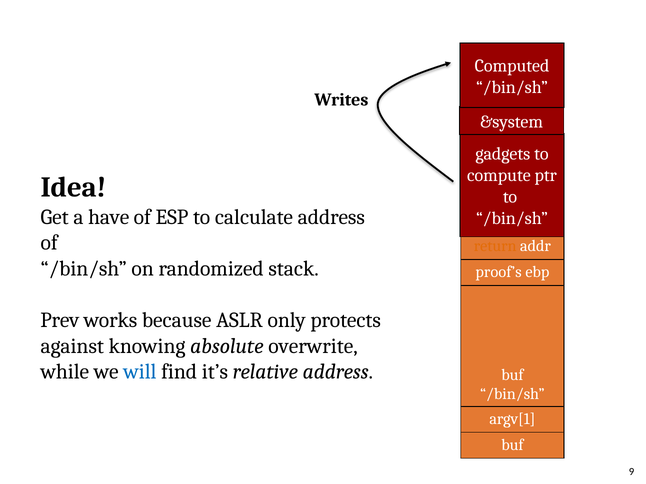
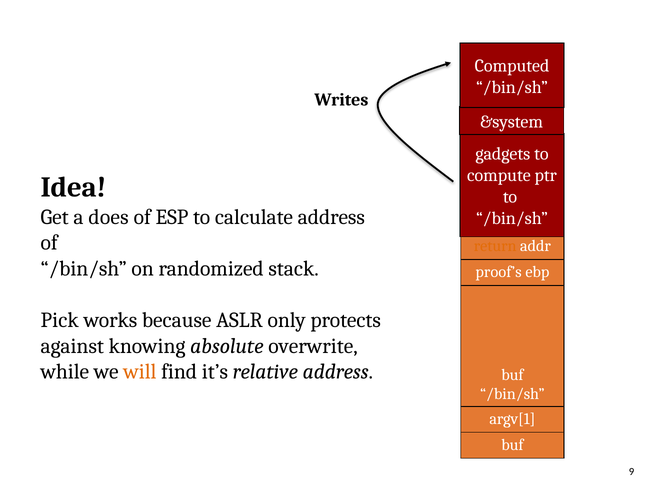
have: have -> does
Prev: Prev -> Pick
will colour: blue -> orange
